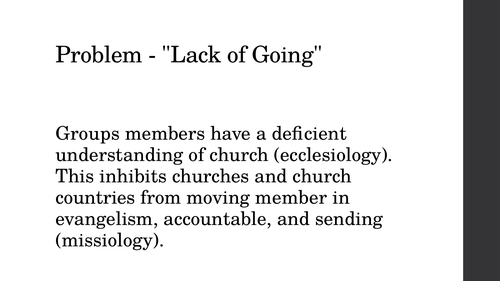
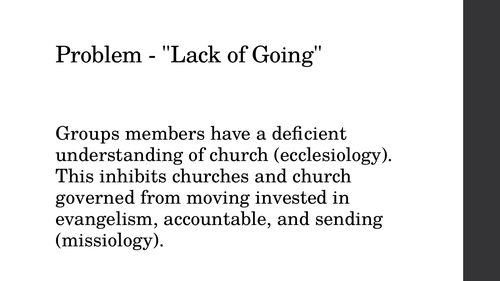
countries: countries -> governed
member: member -> invested
